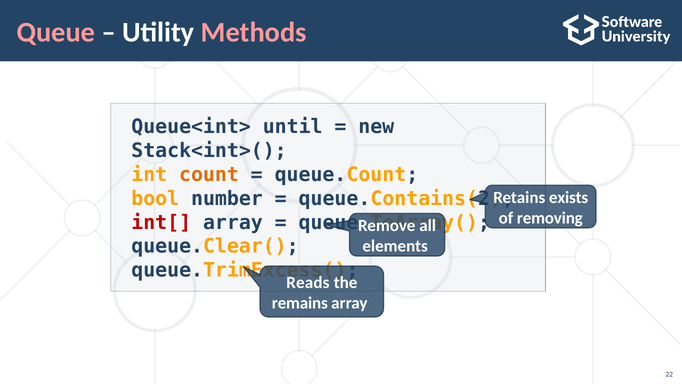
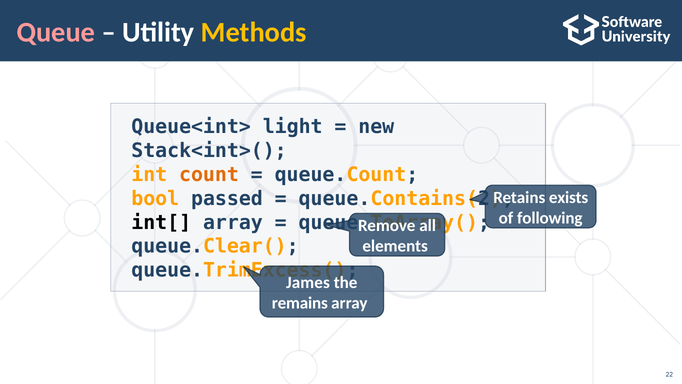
Methods colour: pink -> yellow
until: until -> light
number: number -> passed
removing: removing -> following
int[ colour: red -> black
Reads: Reads -> James
